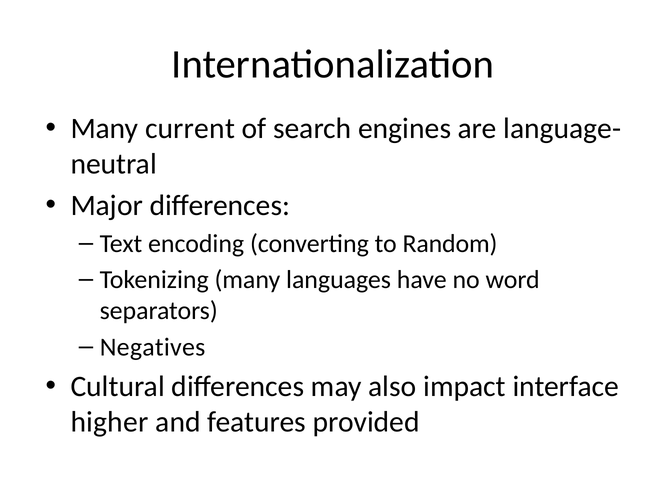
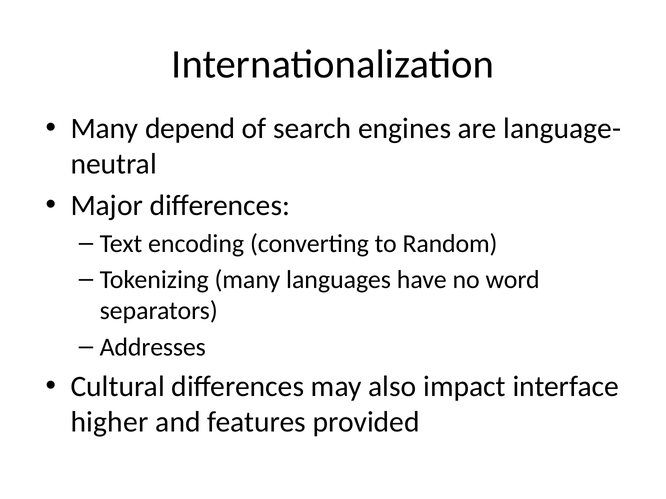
current: current -> depend
Negatives: Negatives -> Addresses
